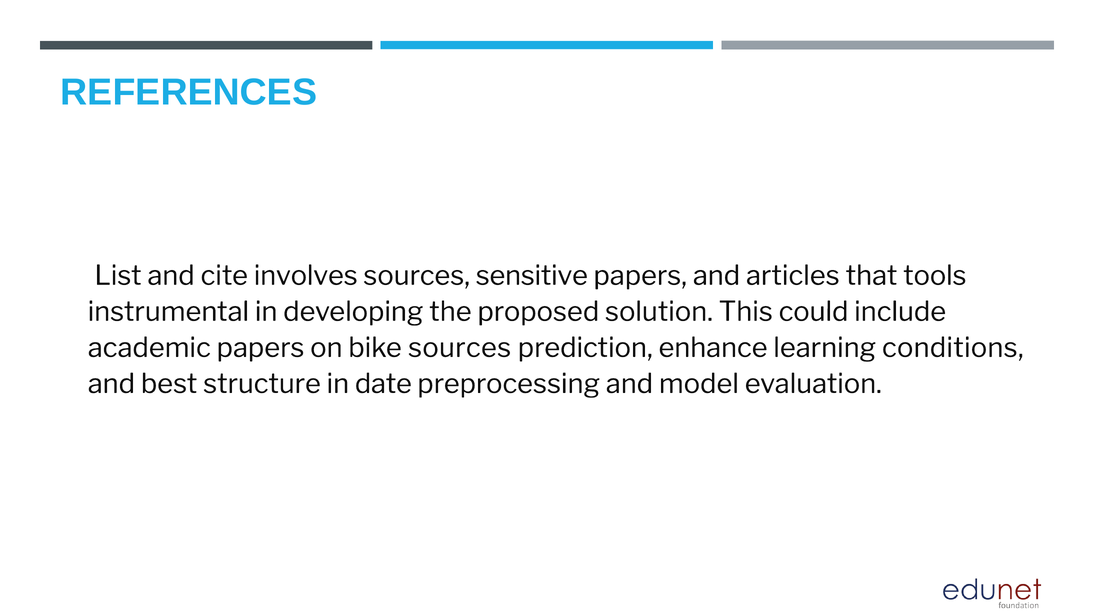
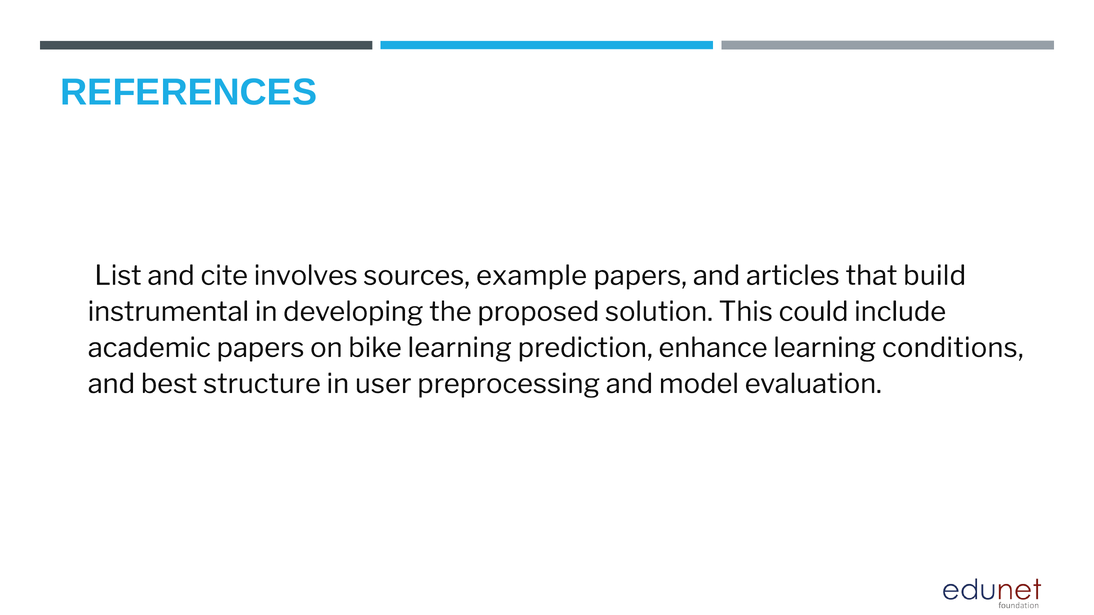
sensitive: sensitive -> example
tools: tools -> build
bike sources: sources -> learning
date: date -> user
